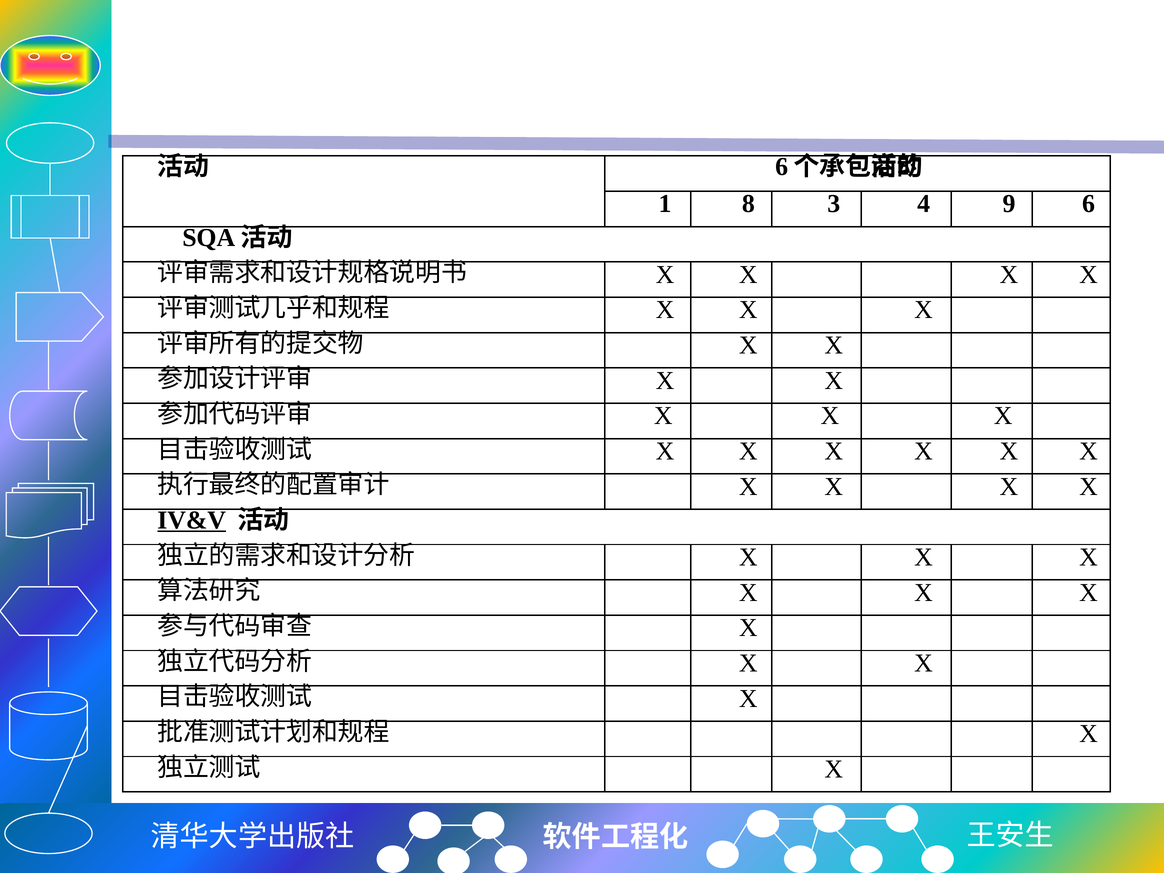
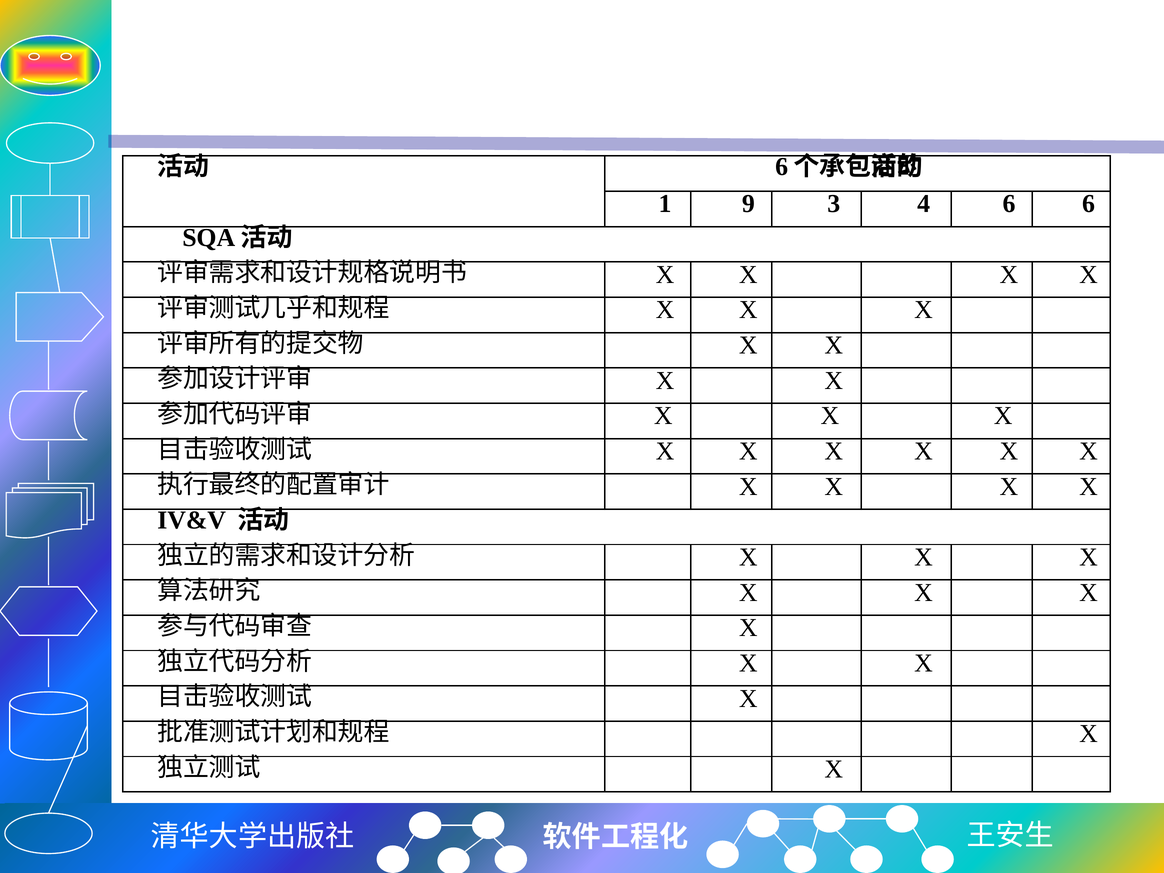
8: 8 -> 9
4 9: 9 -> 6
IV&V underline: present -> none
